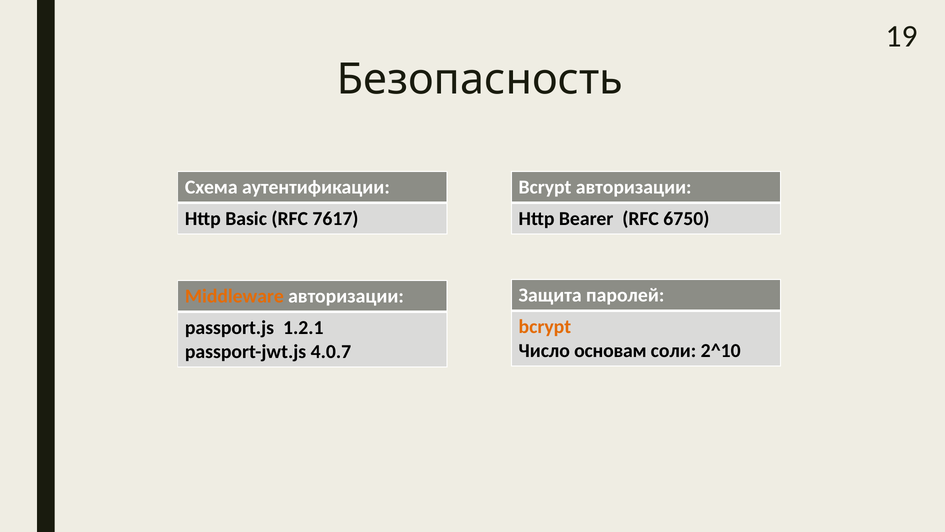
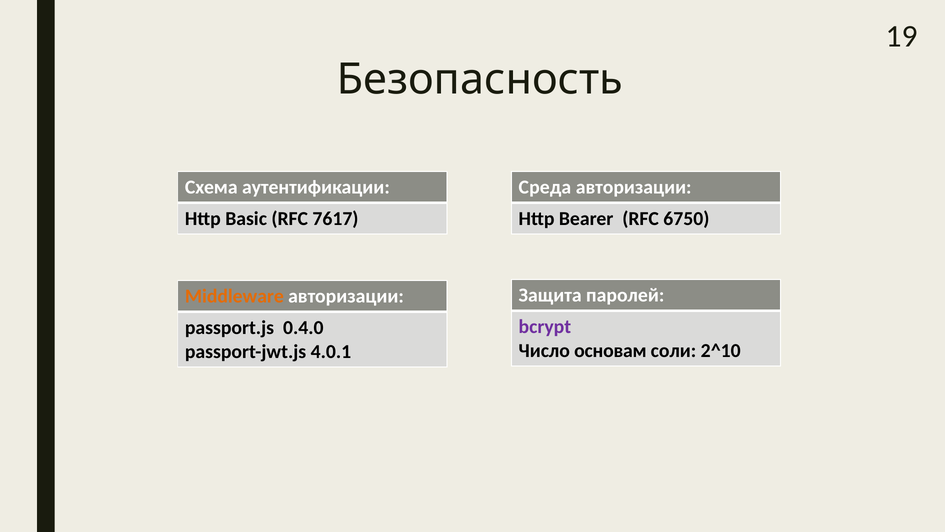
Bcrypt at (545, 187): Bcrypt -> Среда
bcrypt at (545, 326) colour: orange -> purple
1.2.1: 1.2.1 -> 0.4.0
4.0.7: 4.0.7 -> 4.0.1
